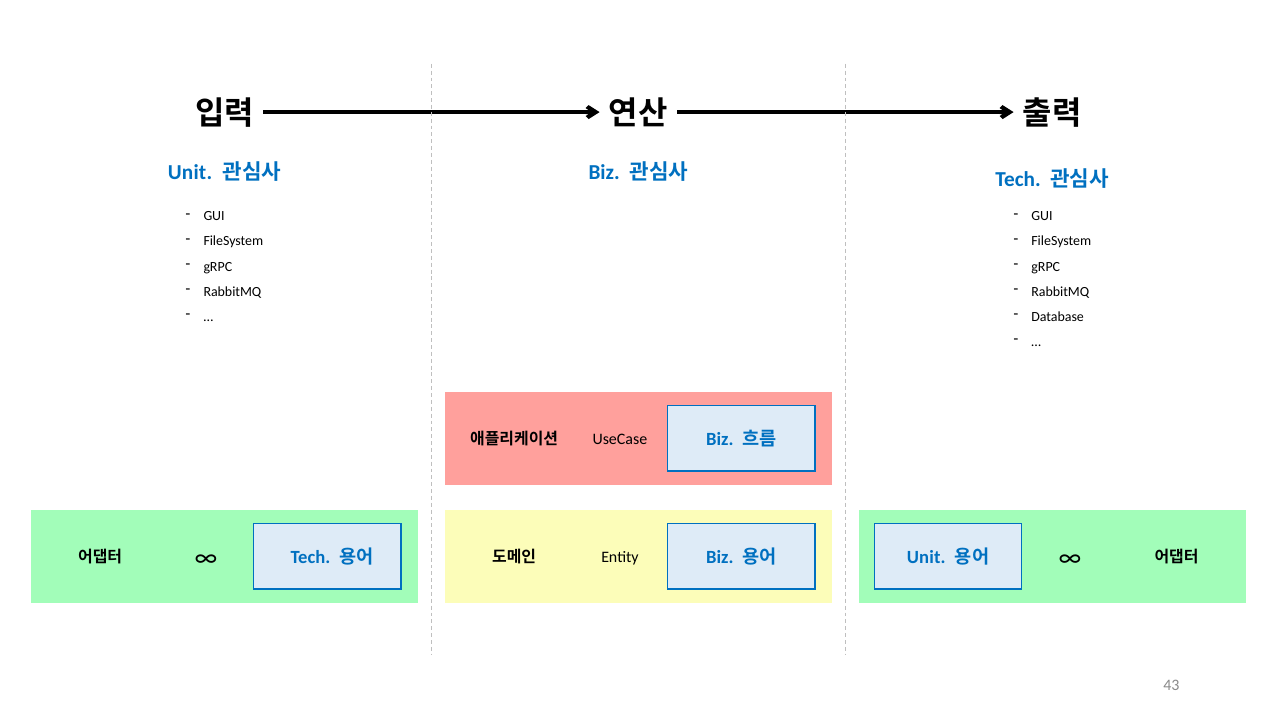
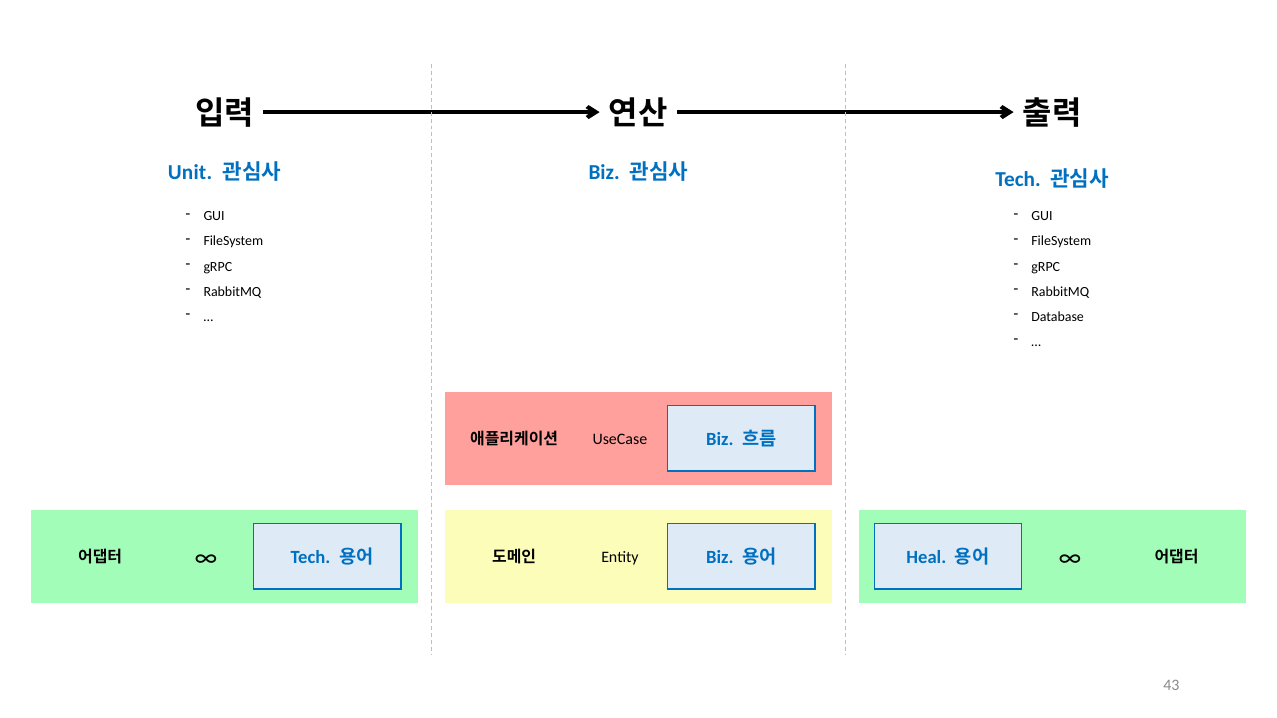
Unit at (926, 558): Unit -> Heal
